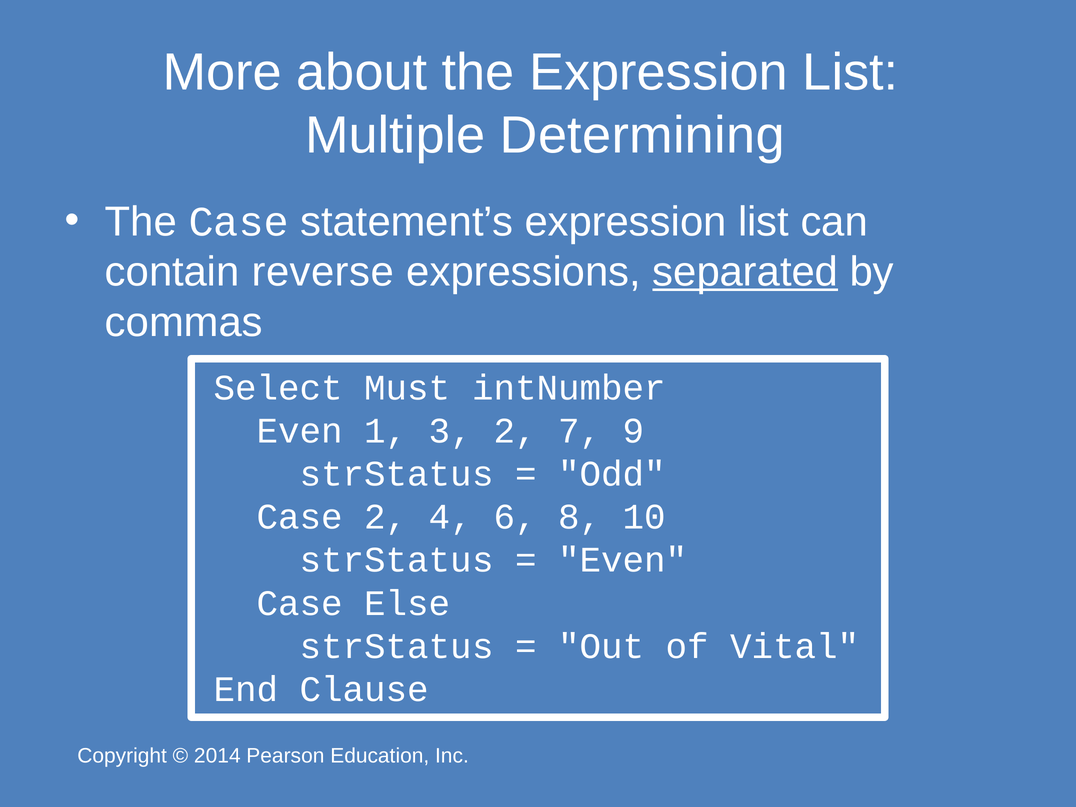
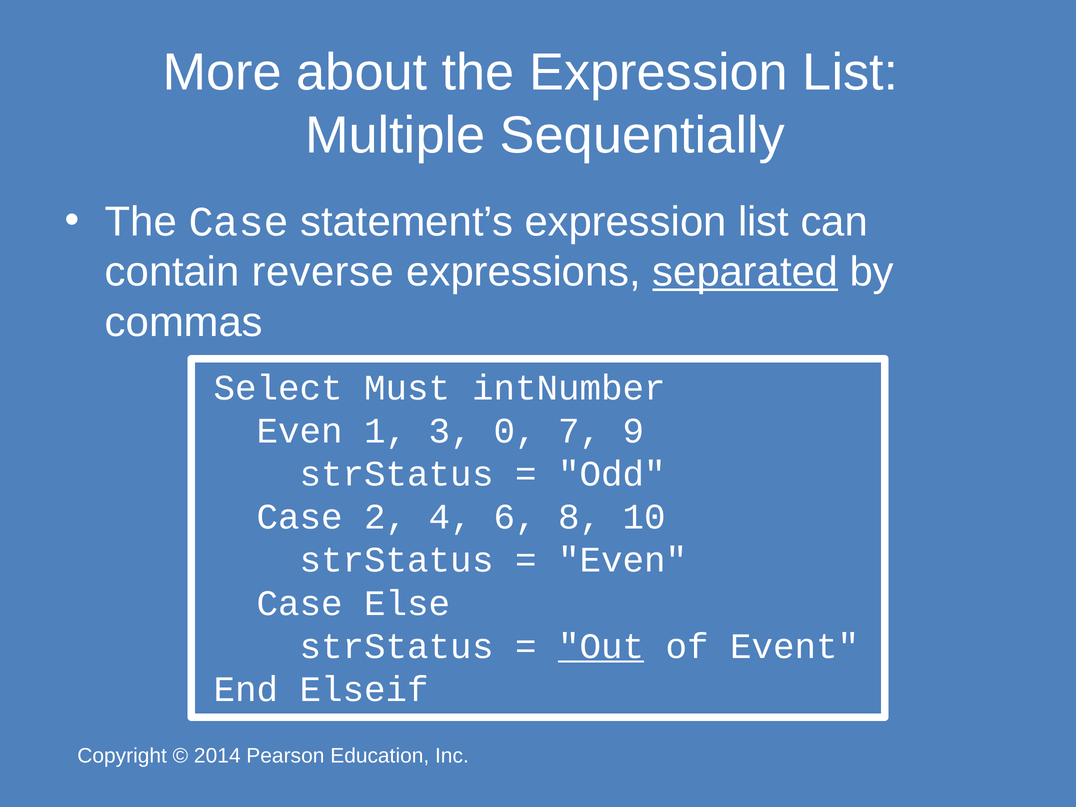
Determining: Determining -> Sequentially
3 2: 2 -> 0
Out underline: none -> present
Vital: Vital -> Event
Clause: Clause -> Elseif
